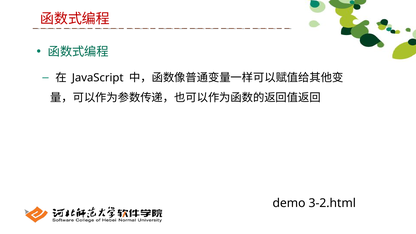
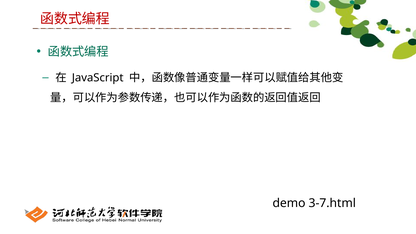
3-2.html: 3-2.html -> 3-7.html
